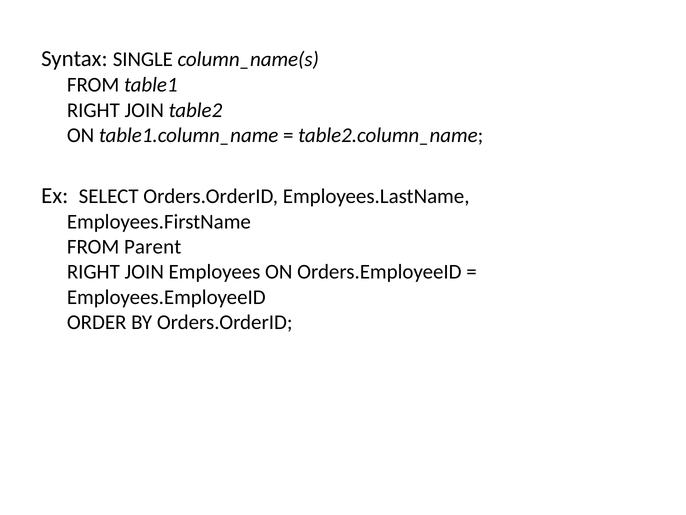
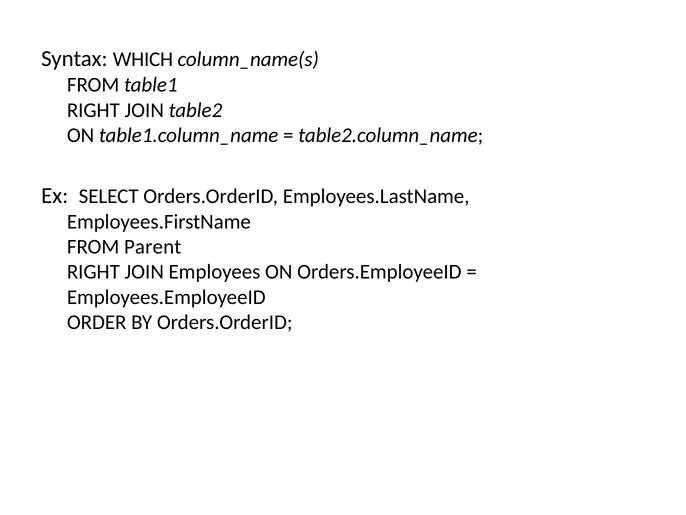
SINGLE: SINGLE -> WHICH
